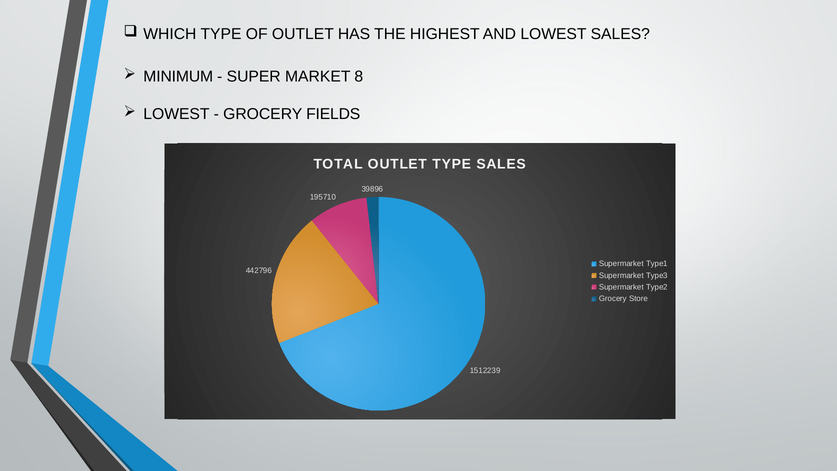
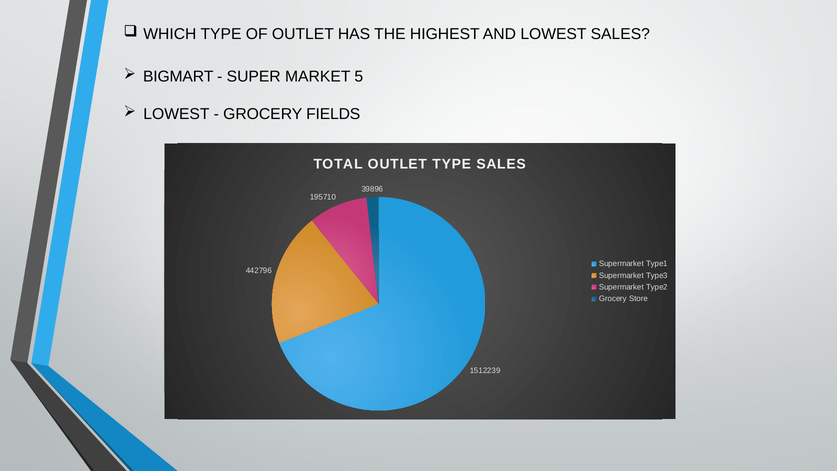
MINIMUM: MINIMUM -> BIGMART
8: 8 -> 5
